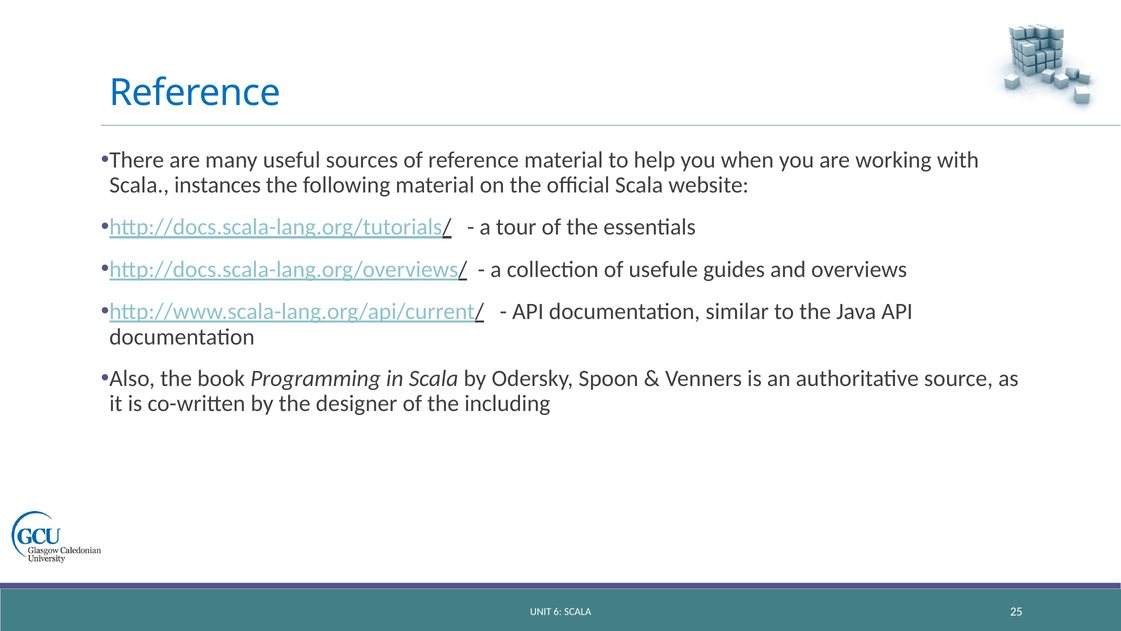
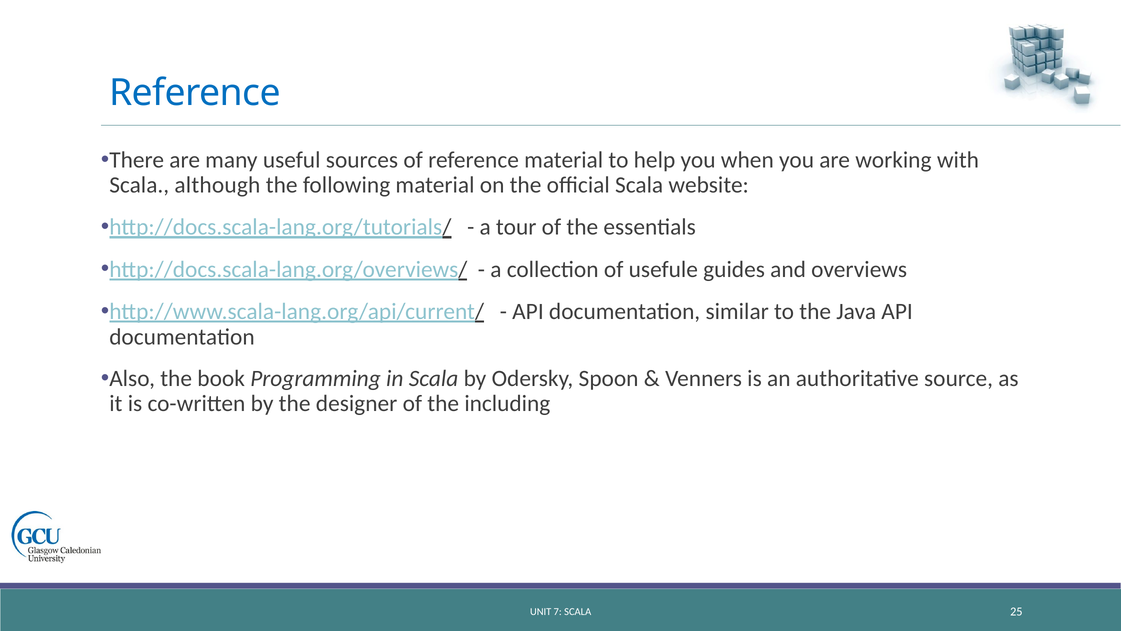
instances: instances -> although
6: 6 -> 7
